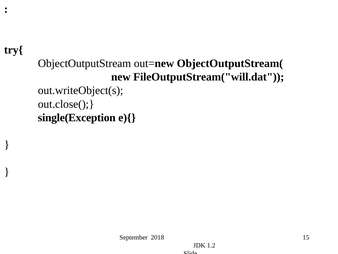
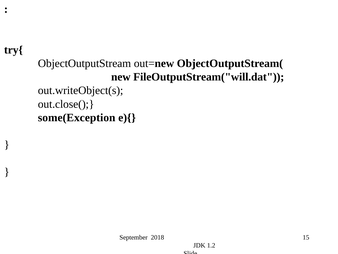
single(Exception: single(Exception -> some(Exception
